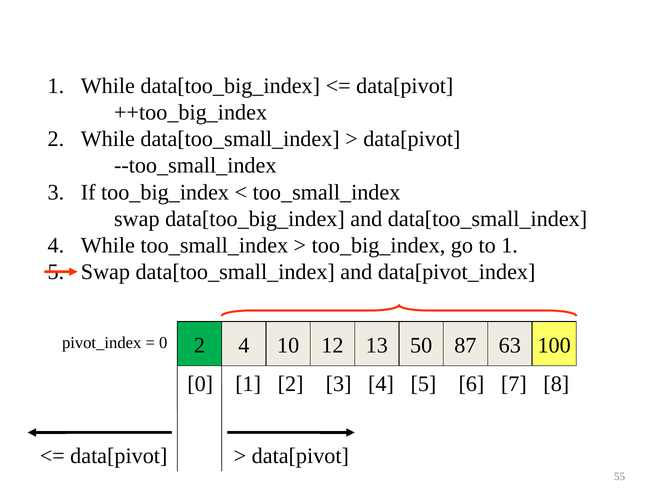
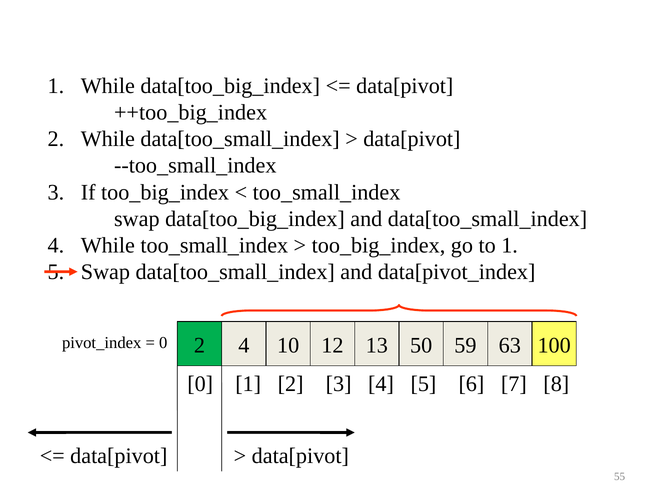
87: 87 -> 59
